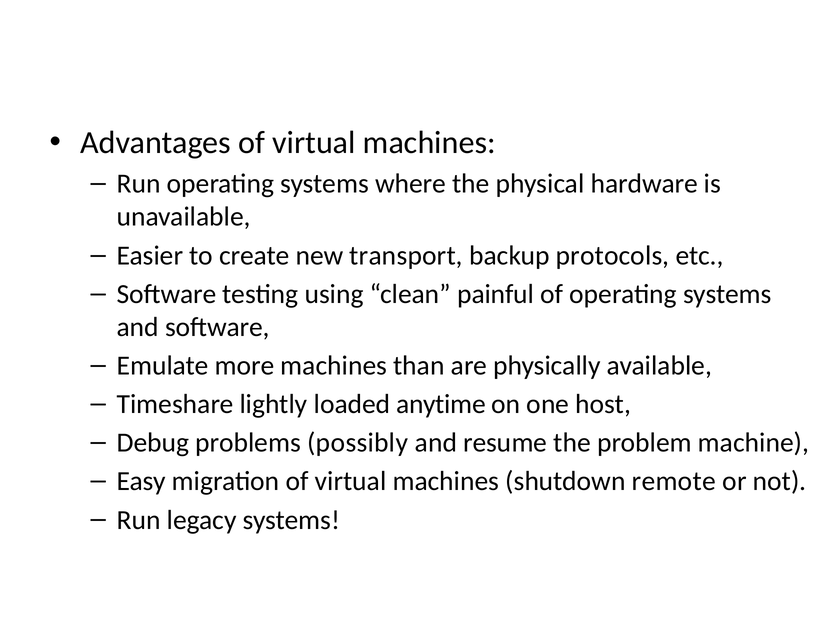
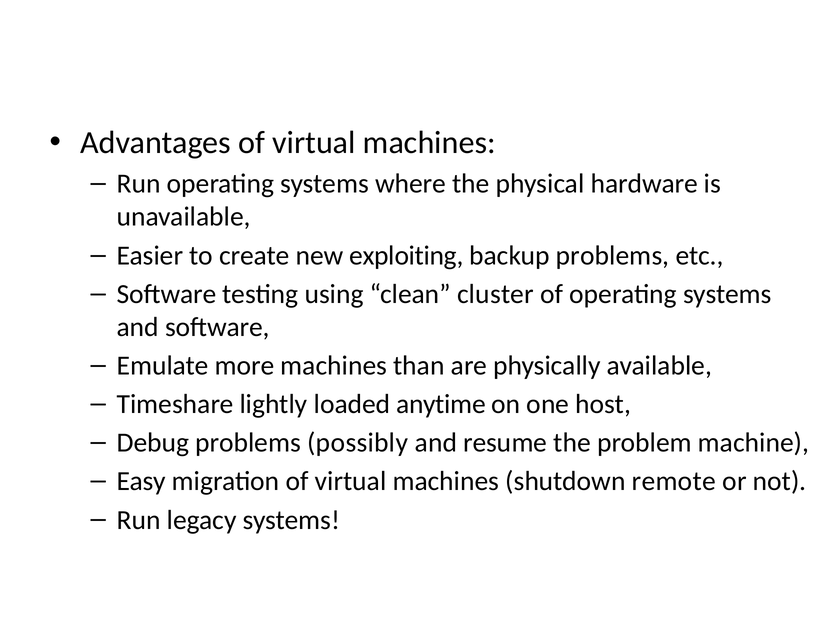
transport: transport -> exploiting
backup protocols: protocols -> problems
painful: painful -> cluster
